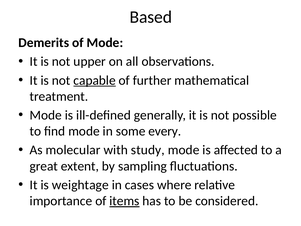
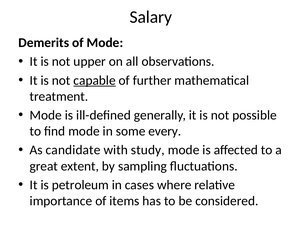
Based: Based -> Salary
molecular: molecular -> candidate
weightage: weightage -> petroleum
items underline: present -> none
